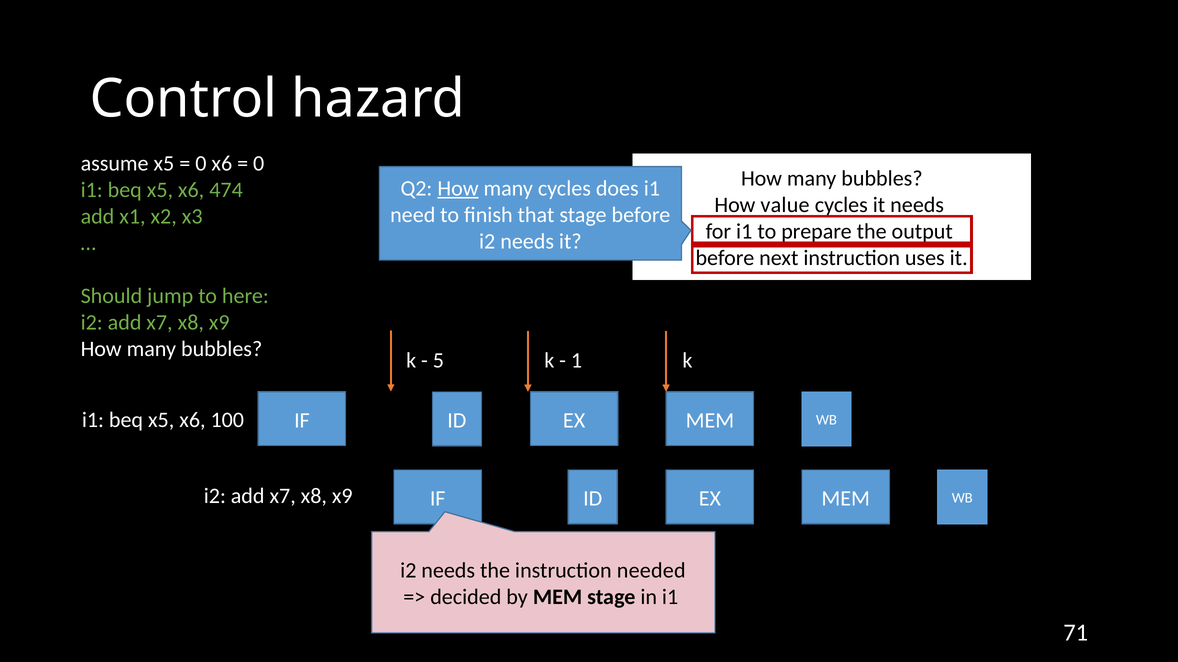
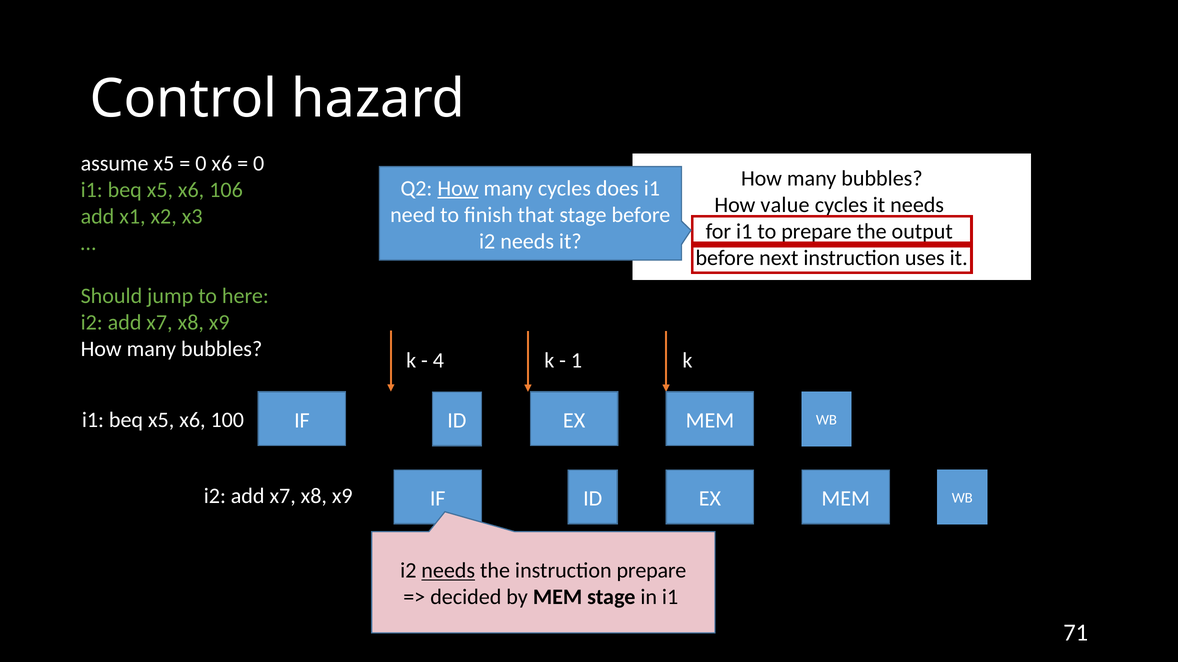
474: 474 -> 106
5: 5 -> 4
needs at (448, 571) underline: none -> present
instruction needed: needed -> prepare
